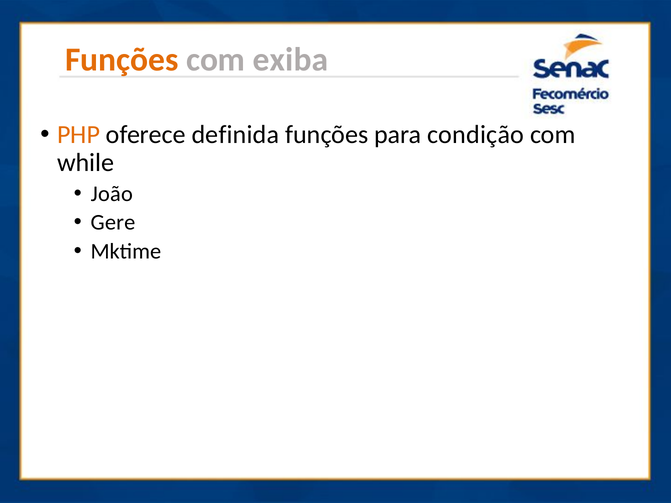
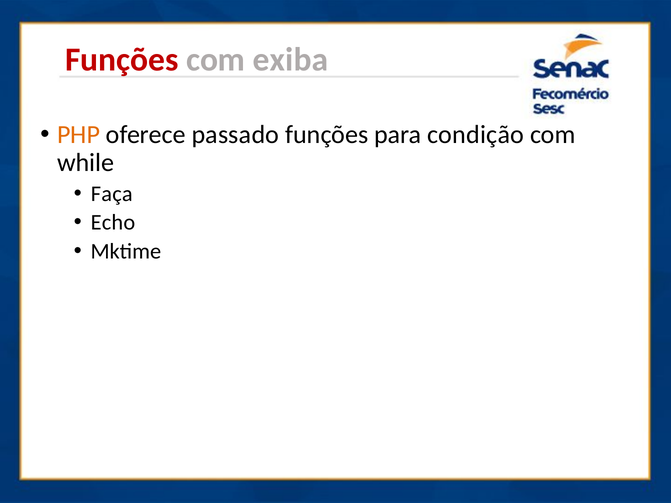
Funções at (122, 60) colour: orange -> red
definida: definida -> passado
João: João -> Faça
Gere: Gere -> Echo
